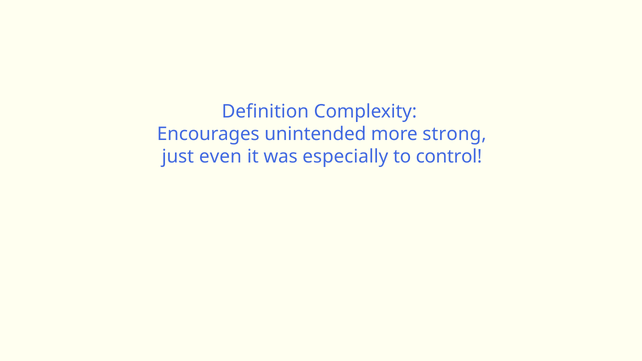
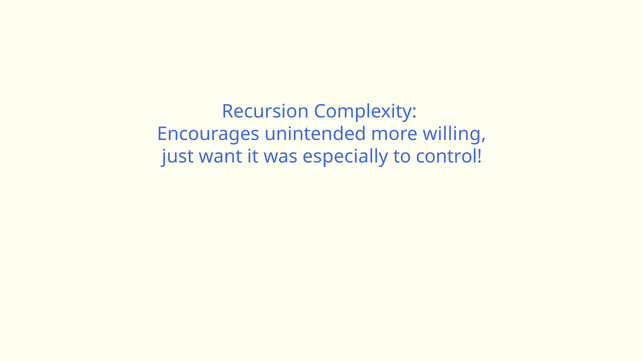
Definition: Definition -> Recursion
strong: strong -> willing
even: even -> want
